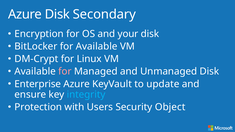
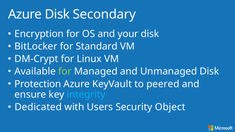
for Available: Available -> Standard
for at (65, 72) colour: pink -> light green
Enterprise: Enterprise -> Protection
update: update -> peered
Protection: Protection -> Dedicated
